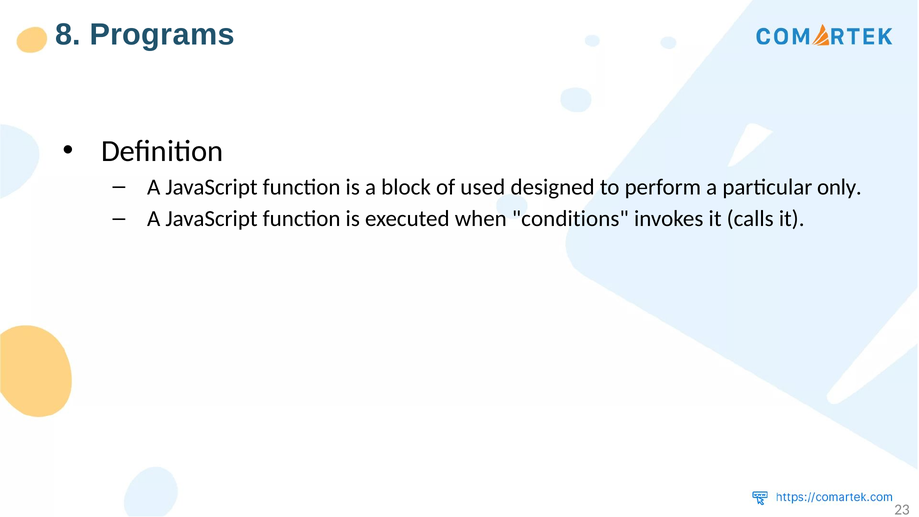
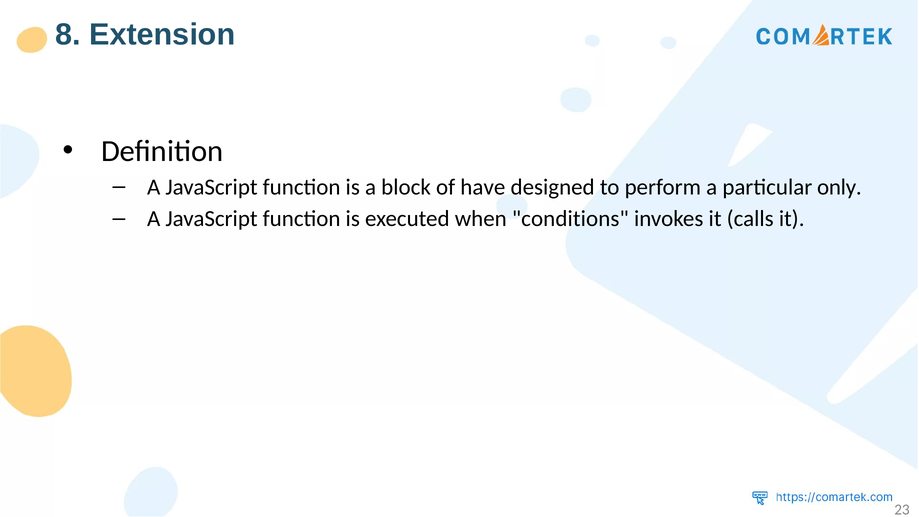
Programs: Programs -> Extension
used: used -> have
